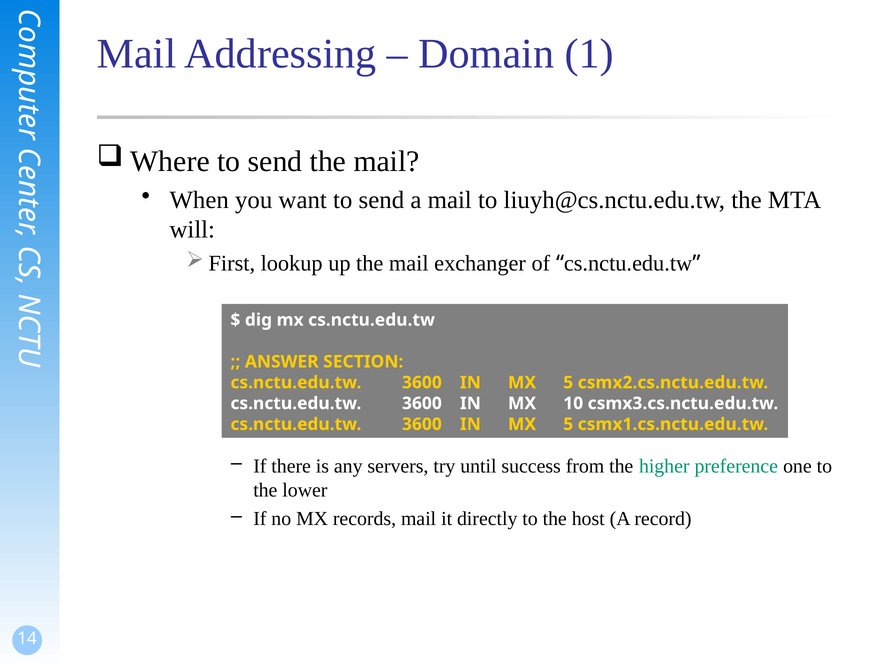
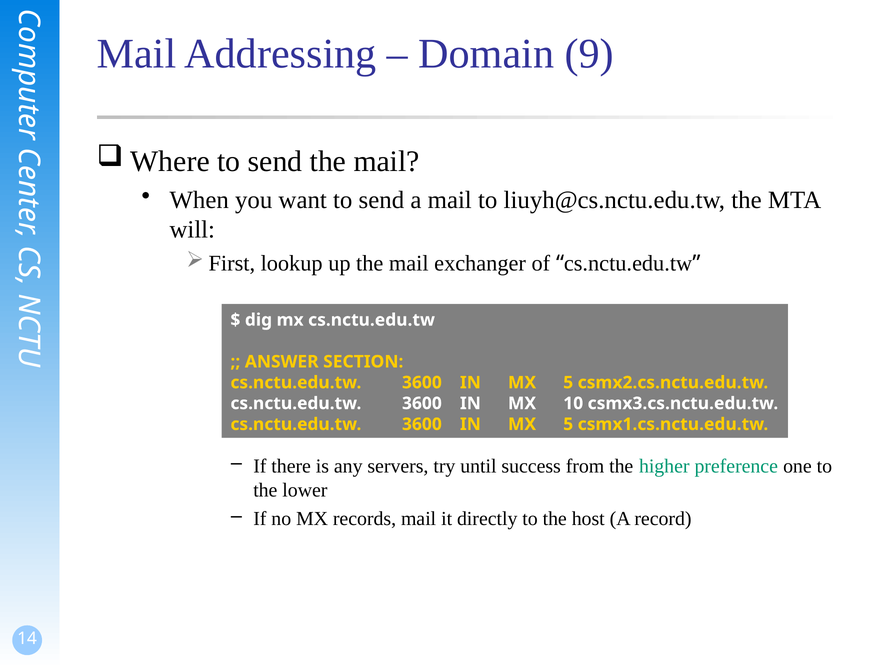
1: 1 -> 9
